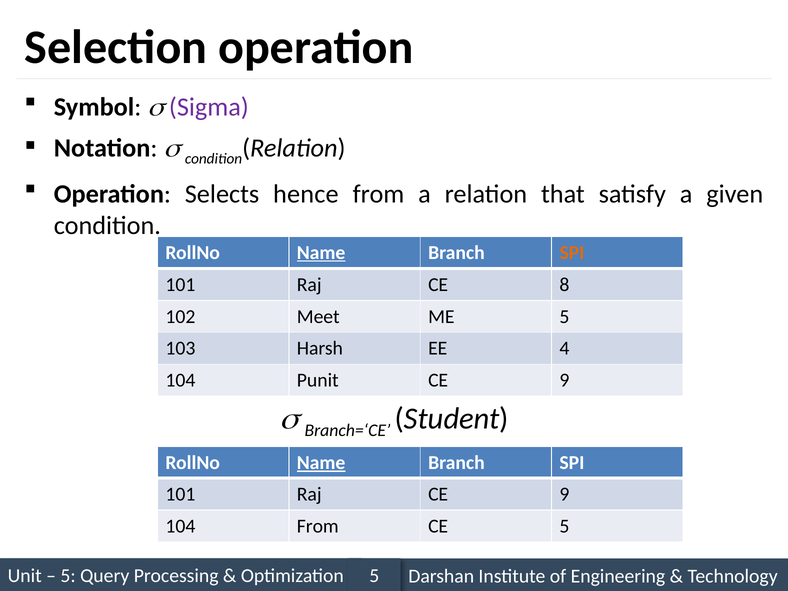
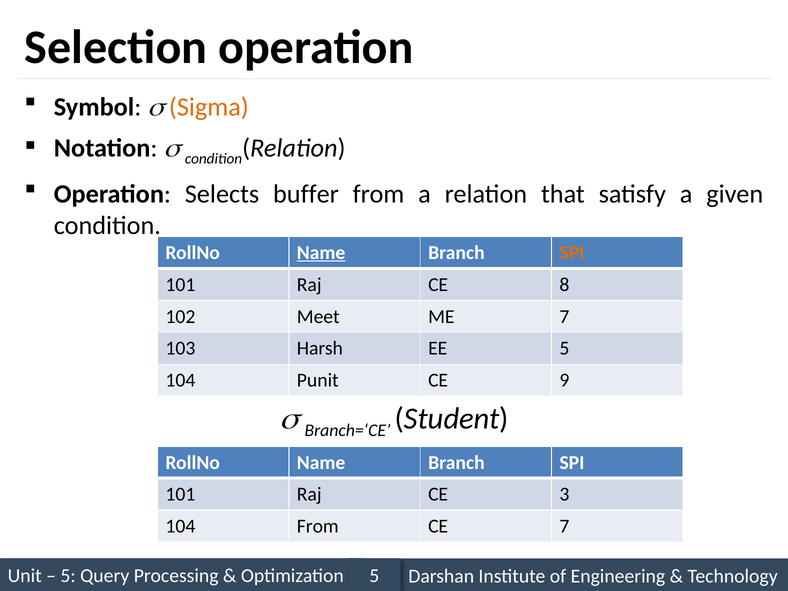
Sigma colour: purple -> orange
hence: hence -> buffer
ME 5: 5 -> 7
EE 4: 4 -> 5
Name at (321, 463) underline: present -> none
Raj CE 9: 9 -> 3
CE 5: 5 -> 7
